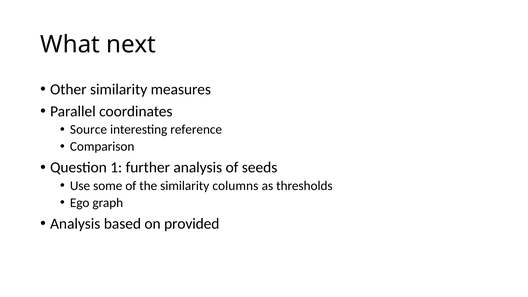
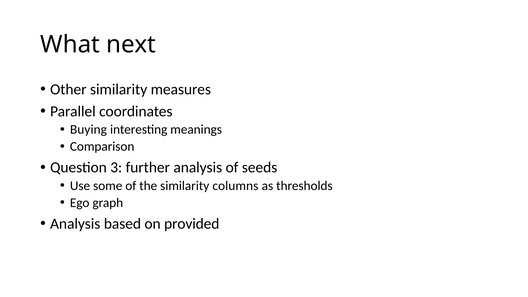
Source: Source -> Buying
reference: reference -> meanings
1: 1 -> 3
